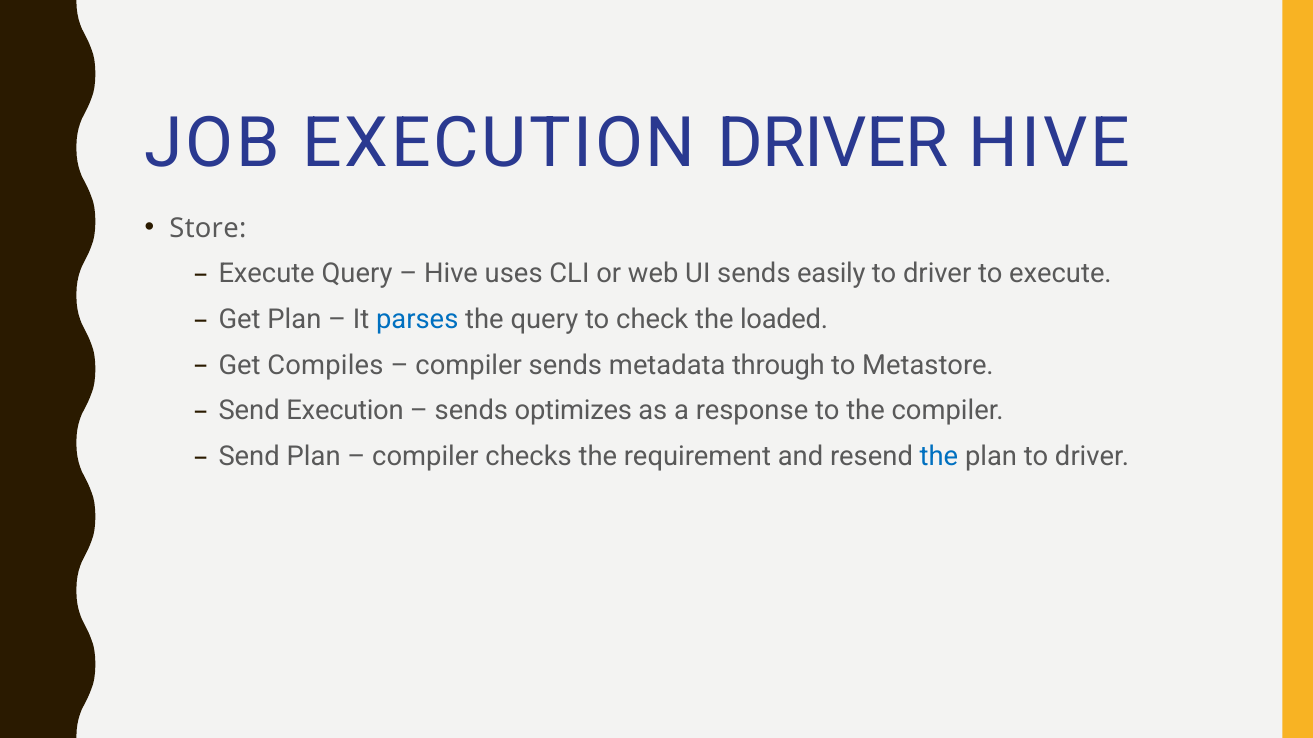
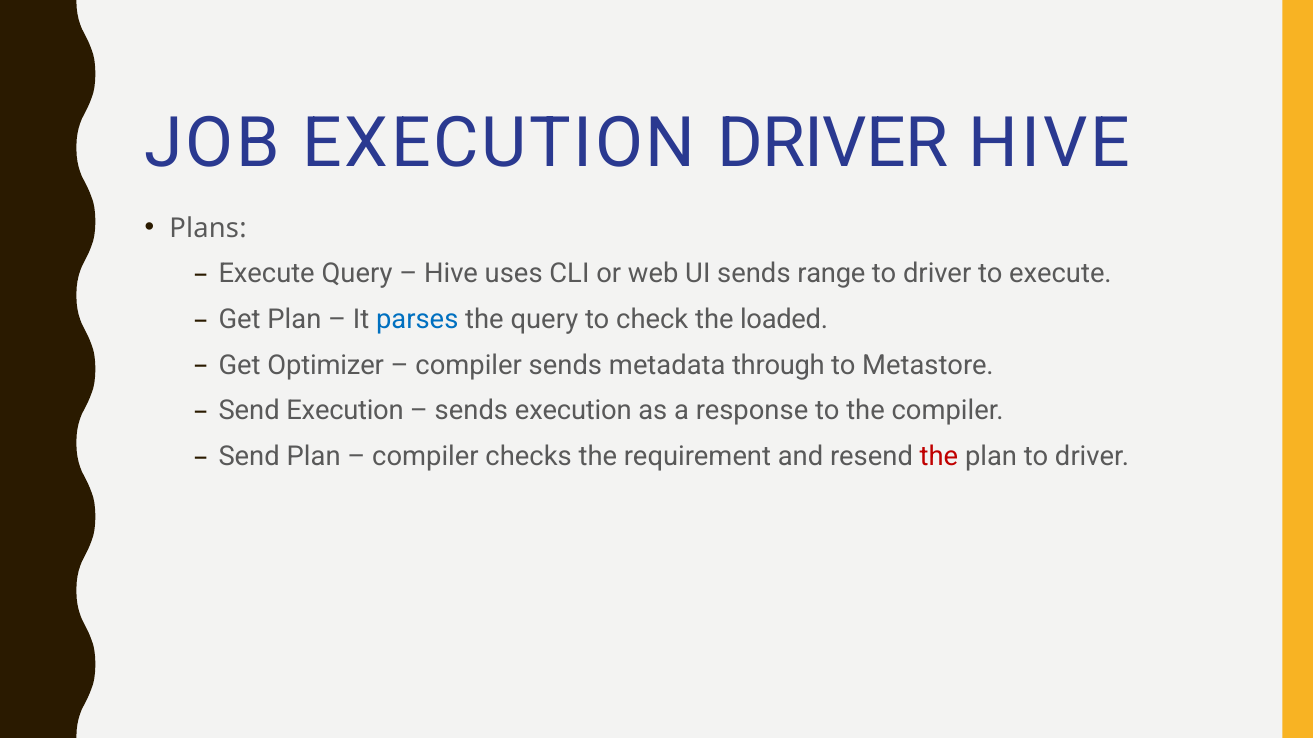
Store: Store -> Plans
easily: easily -> range
Compiles: Compiles -> Optimizer
sends optimizes: optimizes -> execution
the at (939, 457) colour: blue -> red
